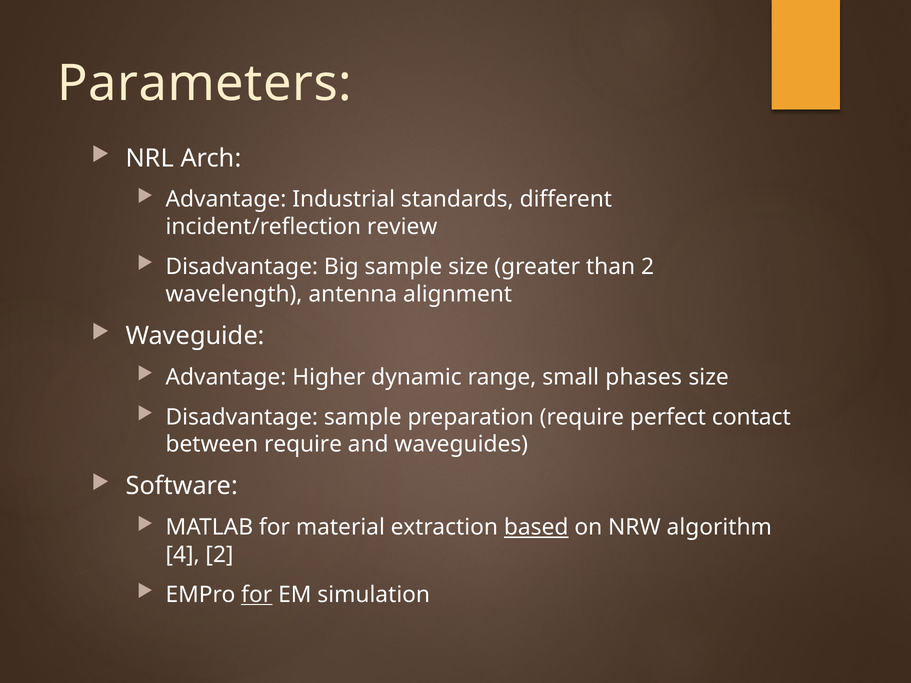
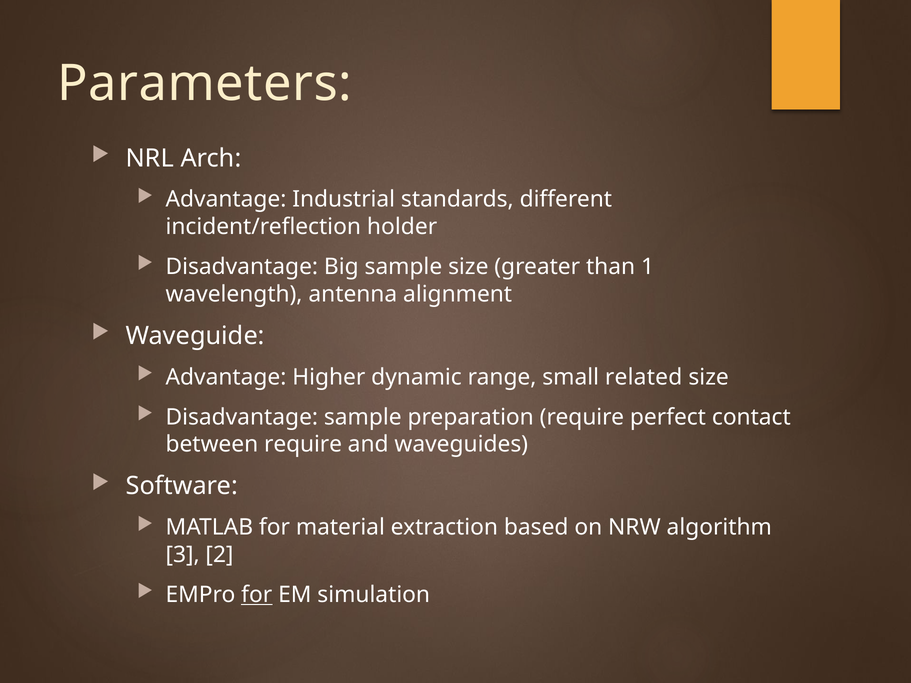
review: review -> holder
than 2: 2 -> 1
phases: phases -> related
based underline: present -> none
4: 4 -> 3
